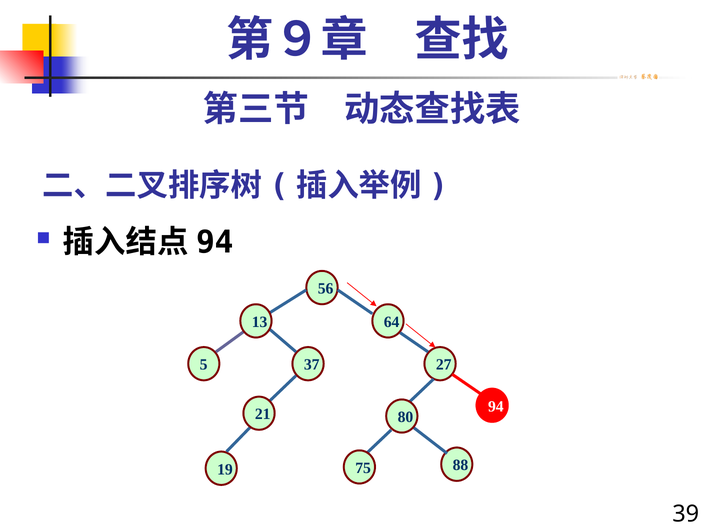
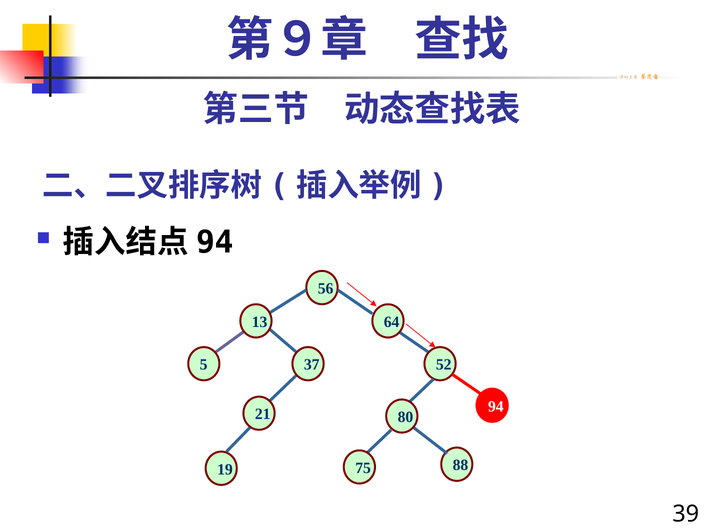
27: 27 -> 52
